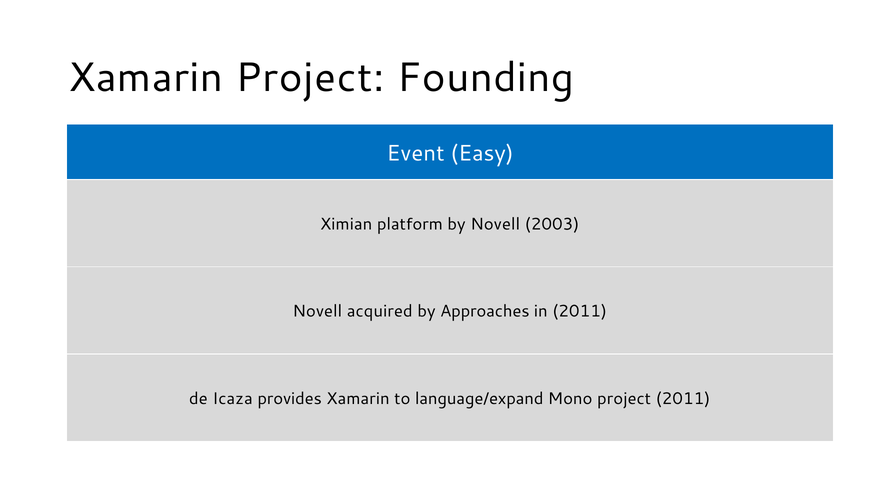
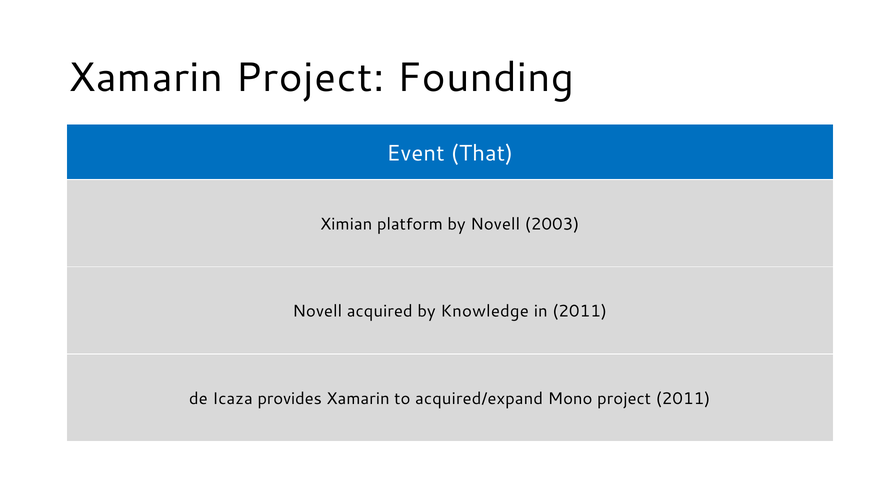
Easy: Easy -> That
Approaches: Approaches -> Knowledge
language/expand: language/expand -> acquired/expand
